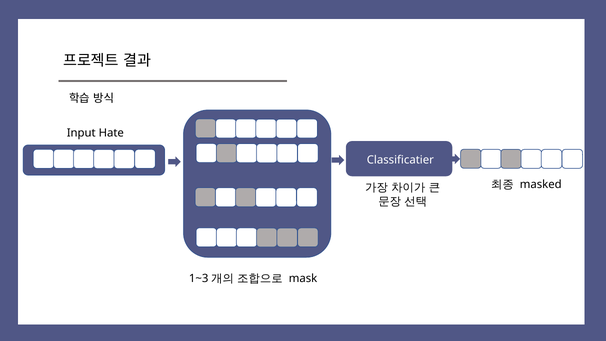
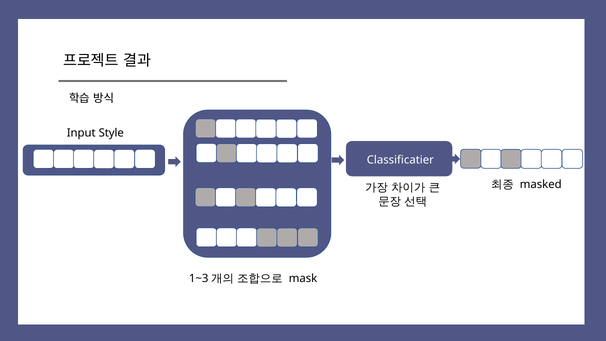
Hate: Hate -> Style
